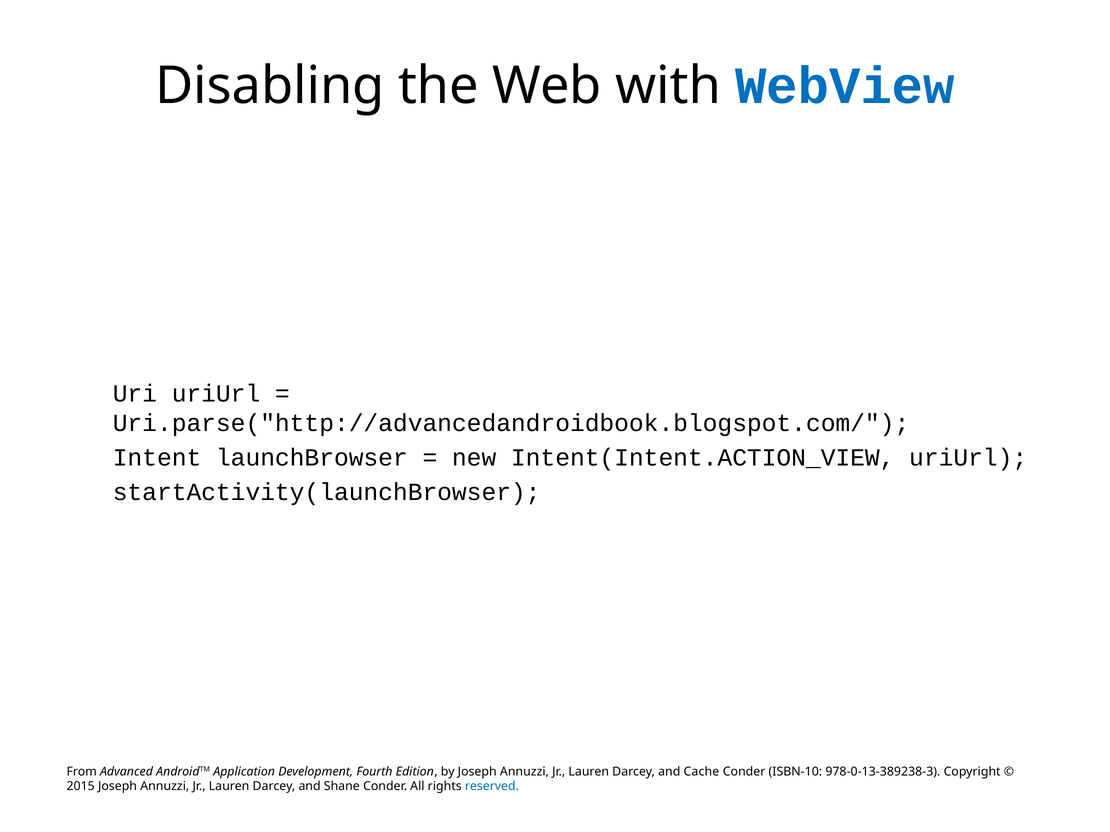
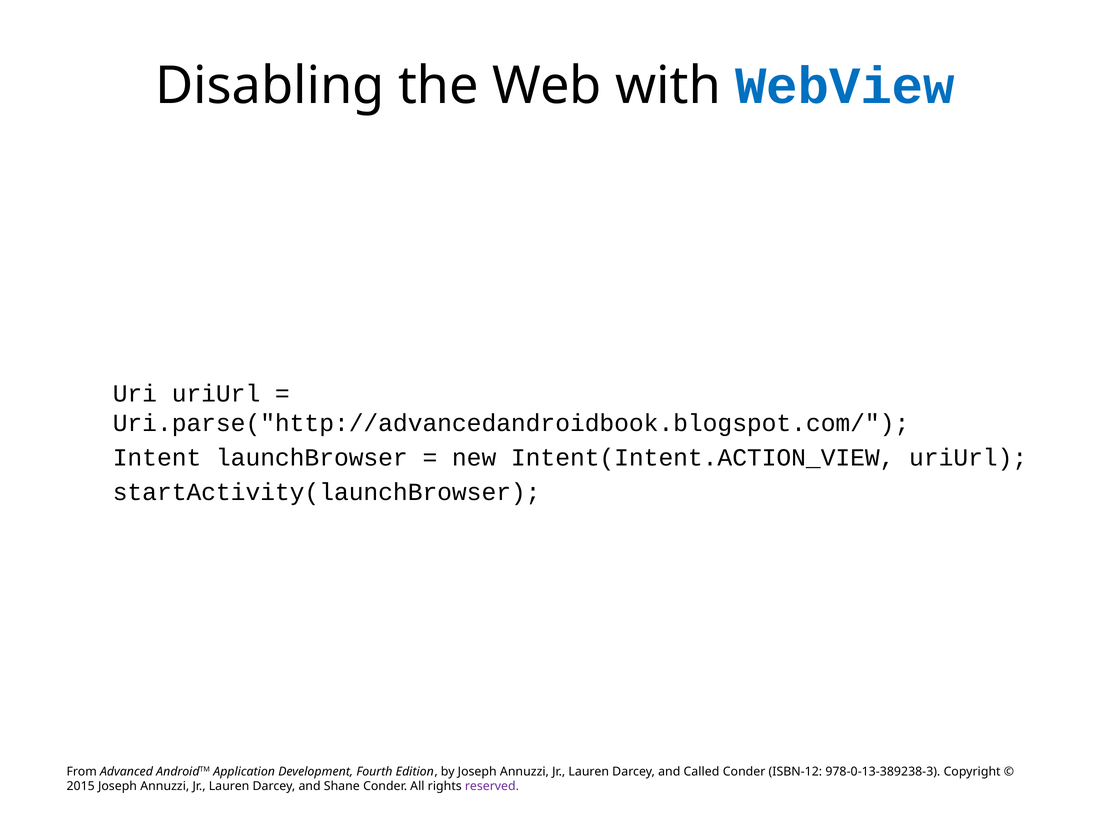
Cache: Cache -> Called
ISBN-10: ISBN-10 -> ISBN-12
reserved colour: blue -> purple
